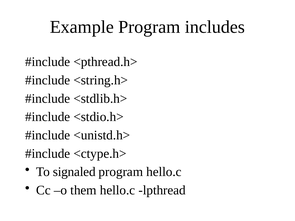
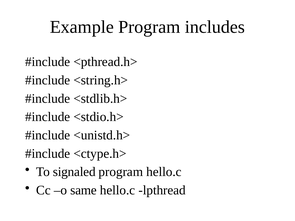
them: them -> same
